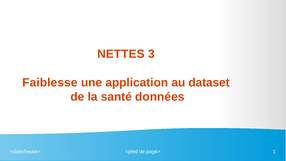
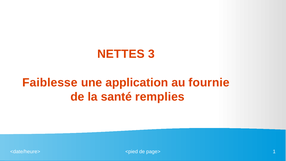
dataset: dataset -> fournie
données: données -> remplies
